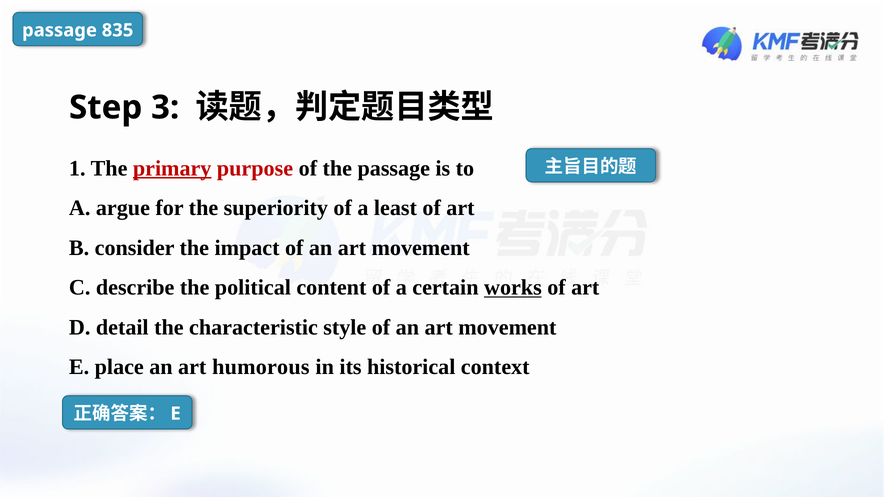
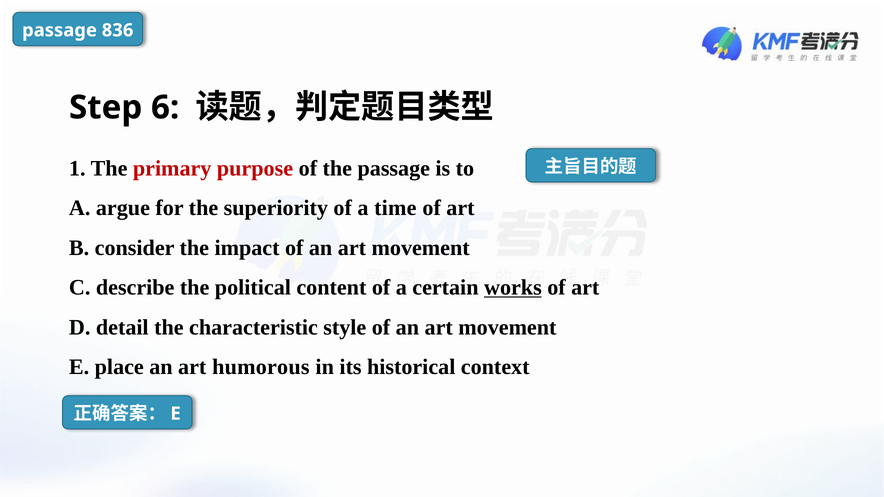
835: 835 -> 836
3: 3 -> 6
primary underline: present -> none
least: least -> time
